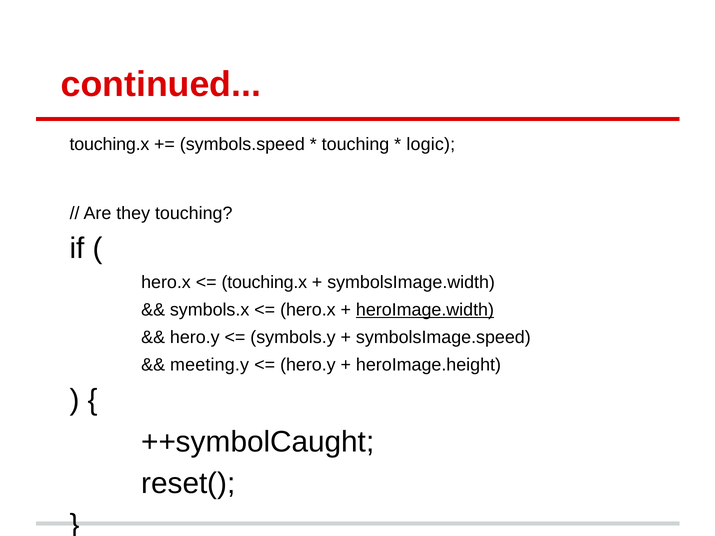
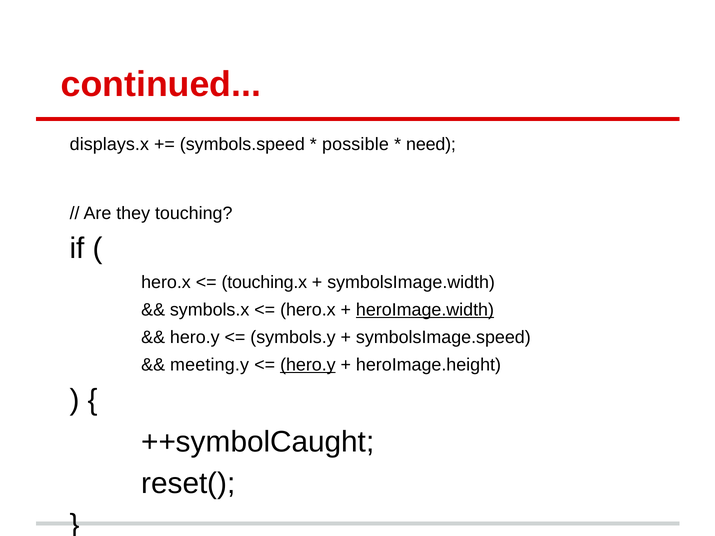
touching.x at (109, 144): touching.x -> displays.x
touching at (356, 144): touching -> possible
logic: logic -> need
hero.y at (308, 365) underline: none -> present
